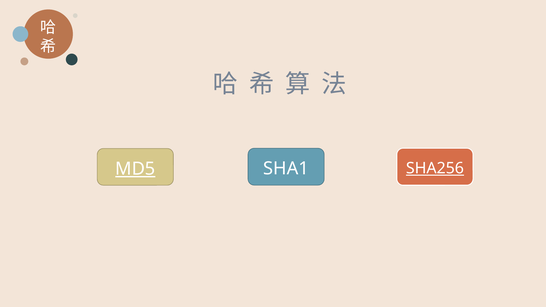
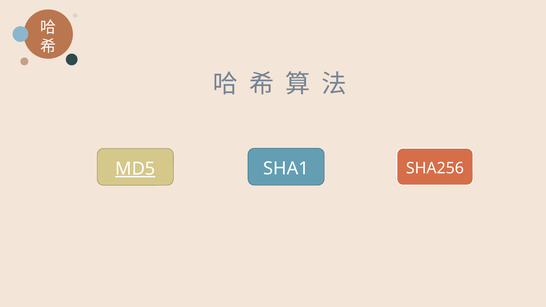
SHA256 underline: present -> none
